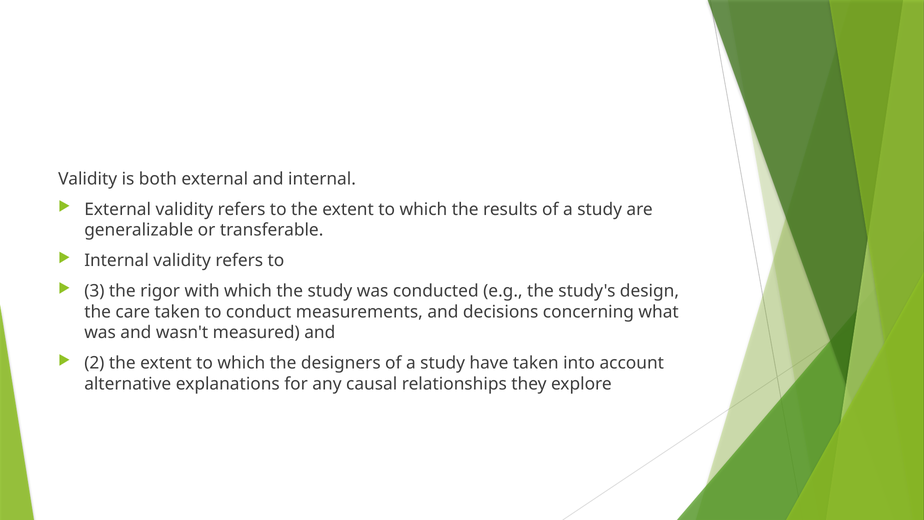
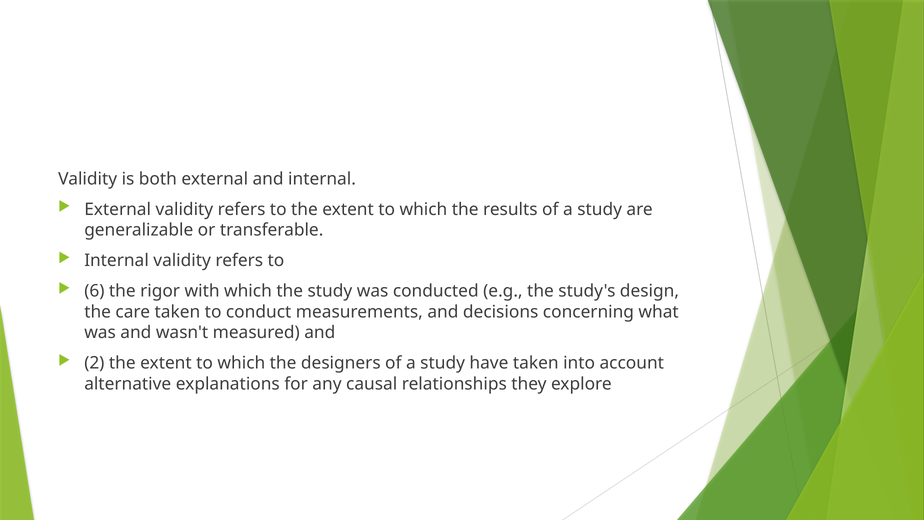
3: 3 -> 6
